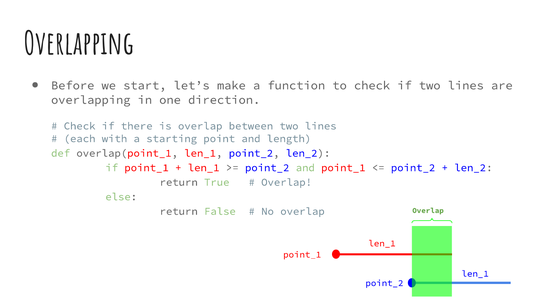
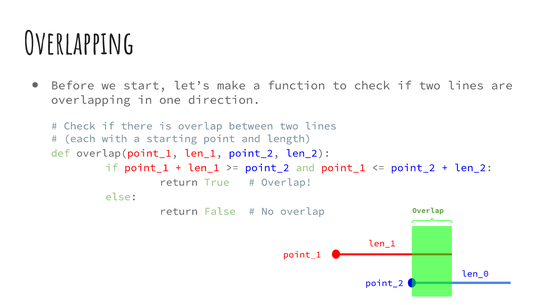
len_1 at (475, 274): len_1 -> len_0
